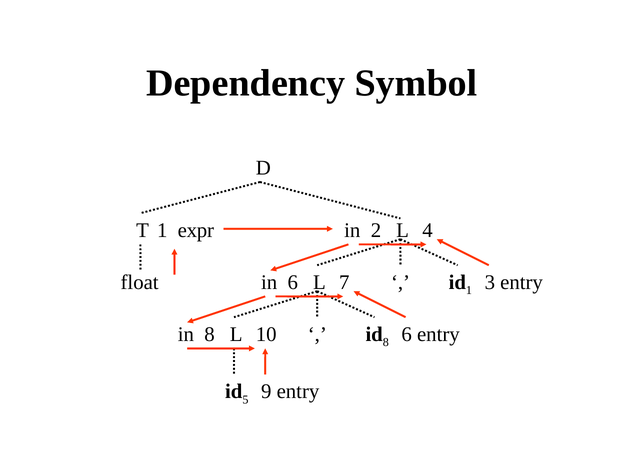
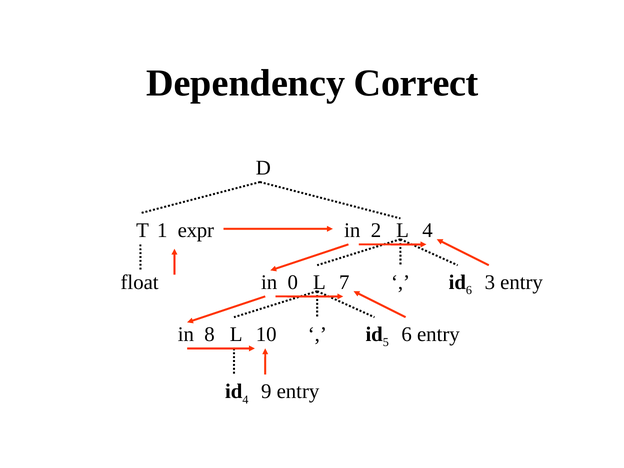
Symbol: Symbol -> Correct
in 6: 6 -> 0
1 at (469, 290): 1 -> 6
8 at (386, 342): 8 -> 5
5 at (245, 400): 5 -> 4
